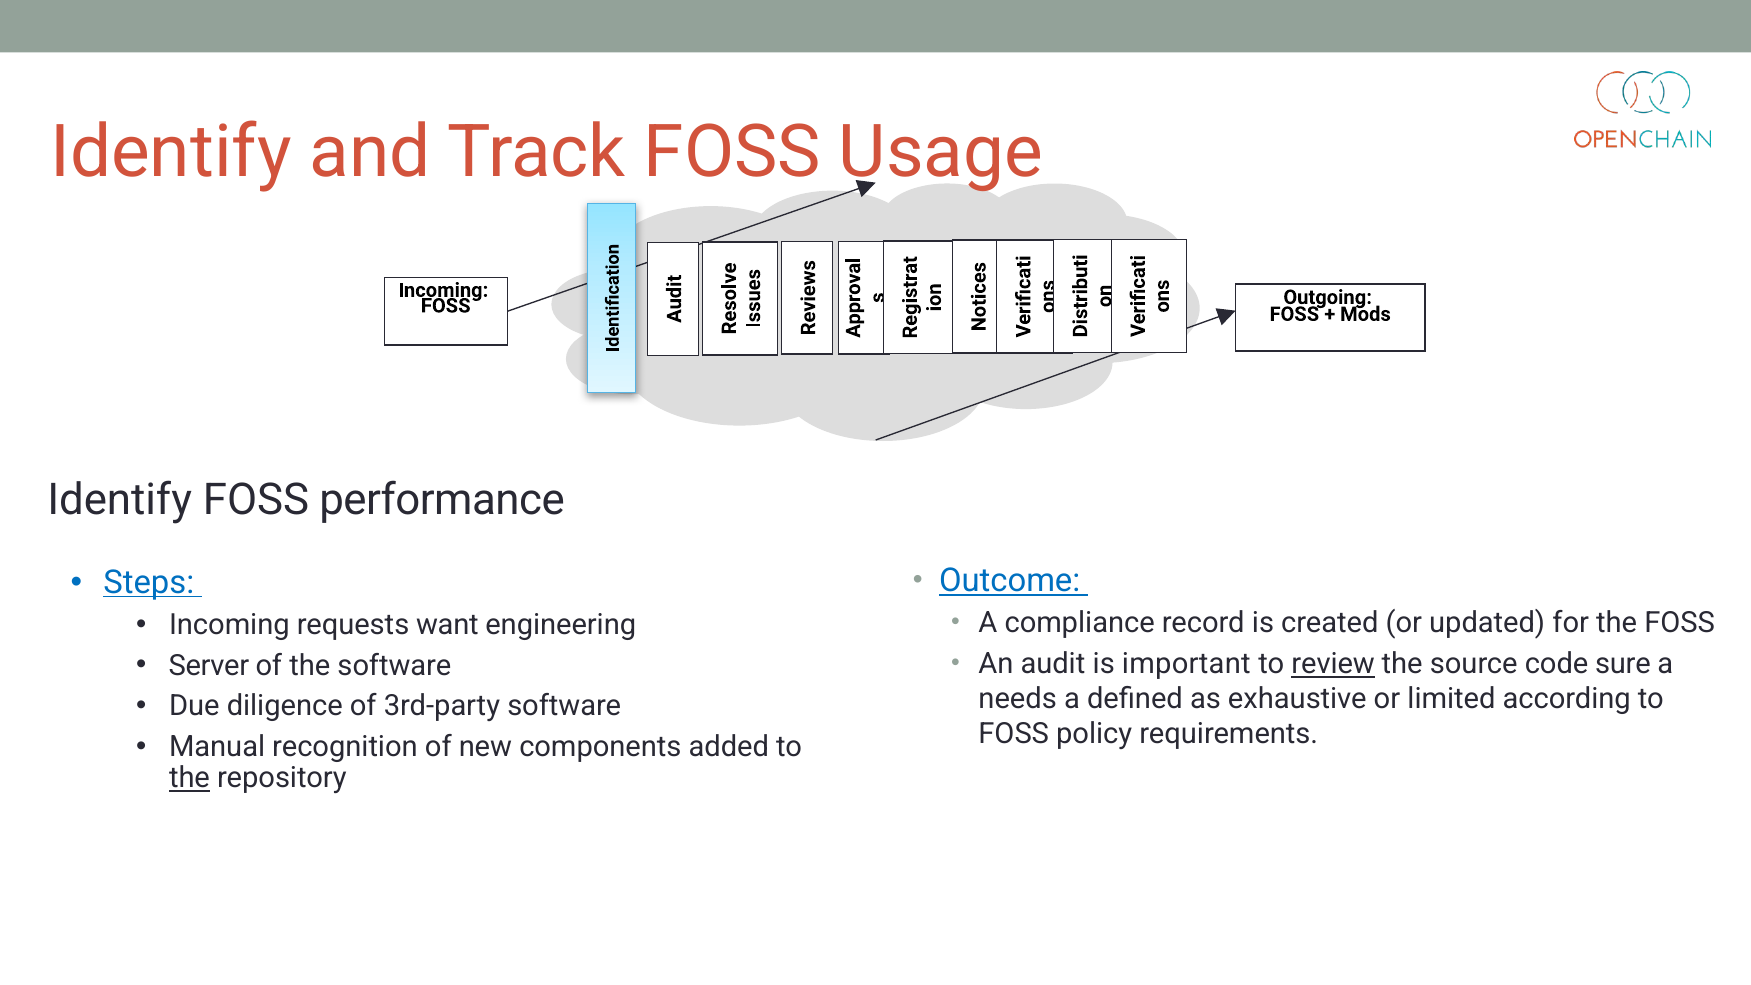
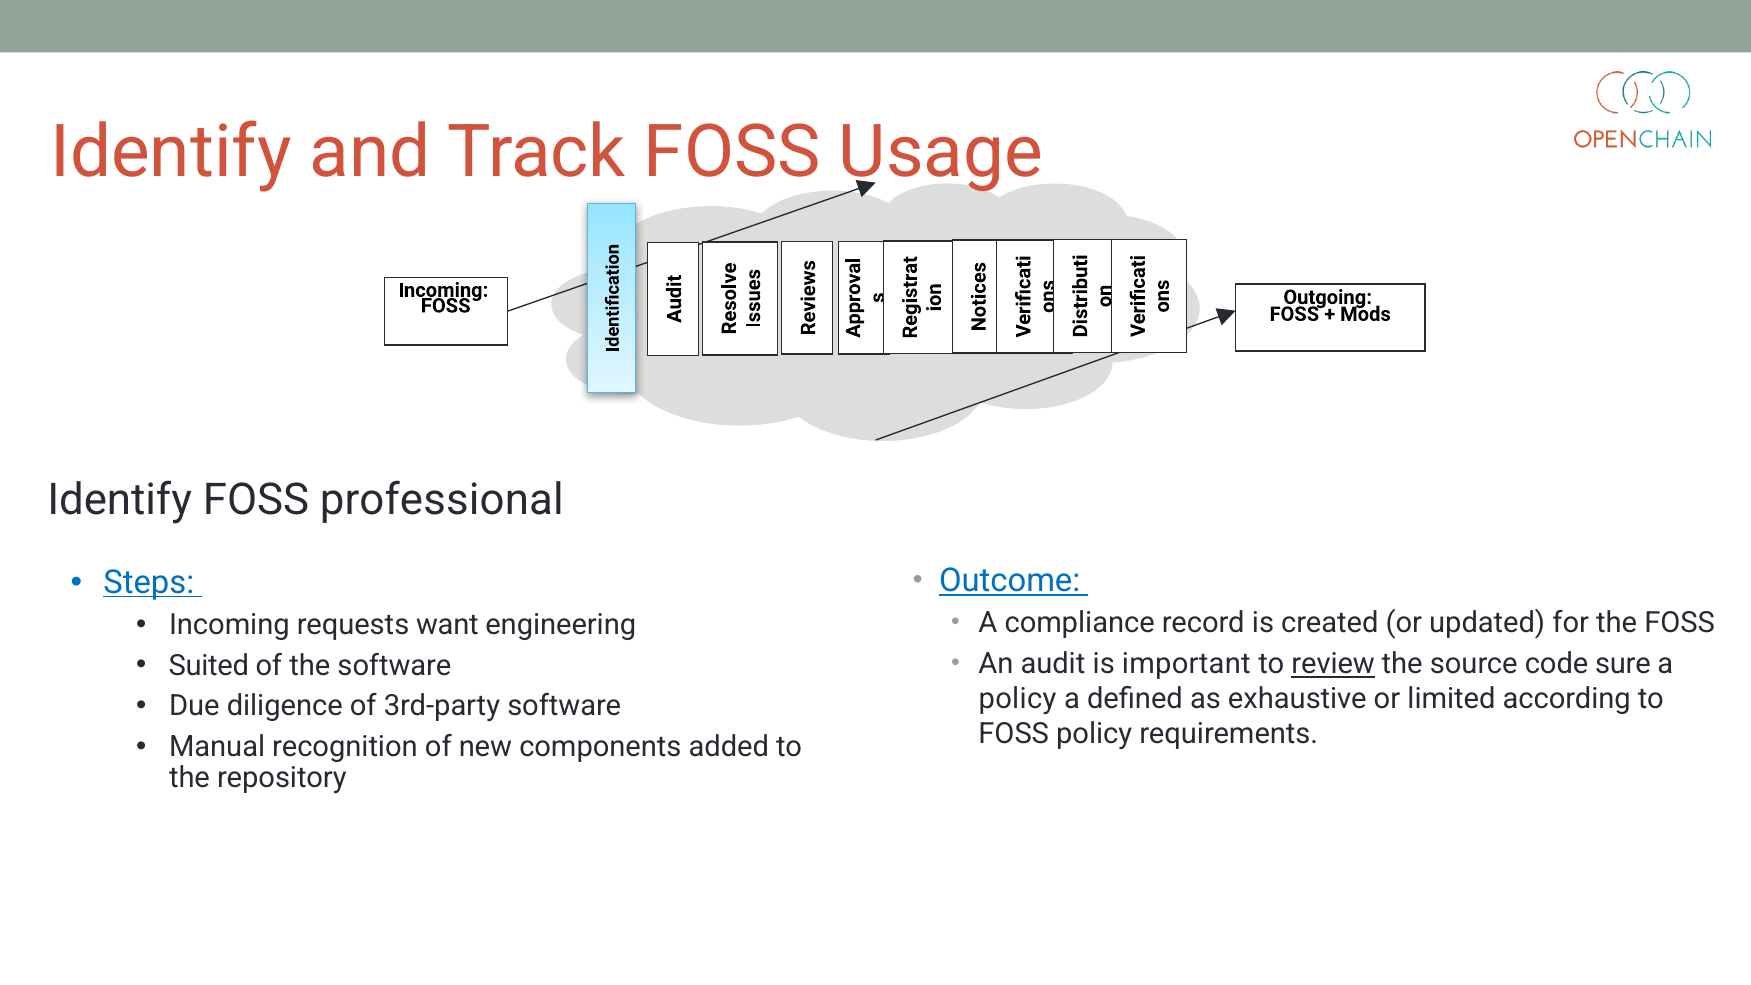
performance: performance -> professional
Server: Server -> Suited
needs at (1018, 699): needs -> policy
the at (190, 778) underline: present -> none
